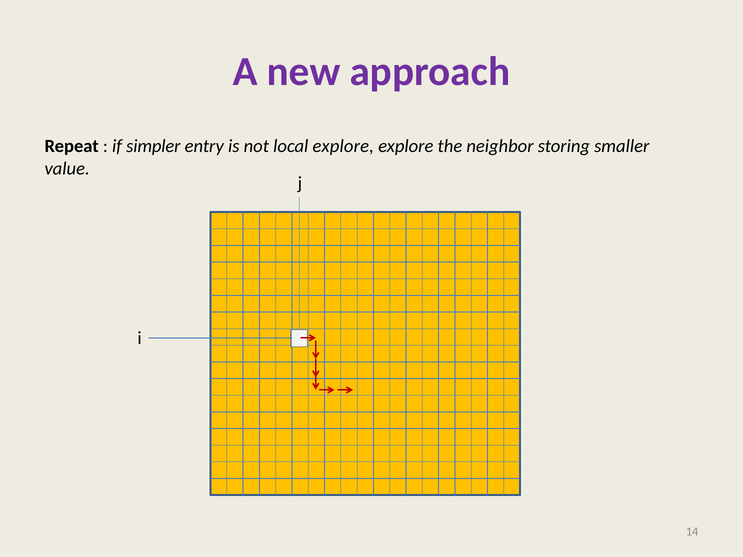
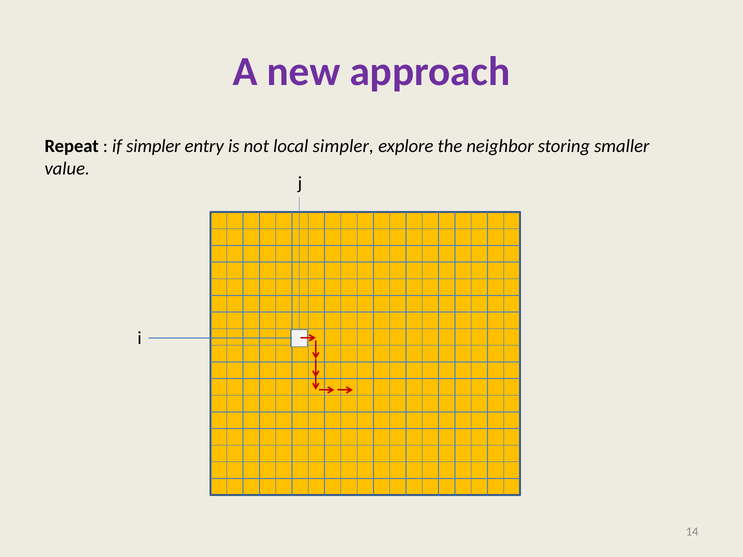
local explore: explore -> simpler
